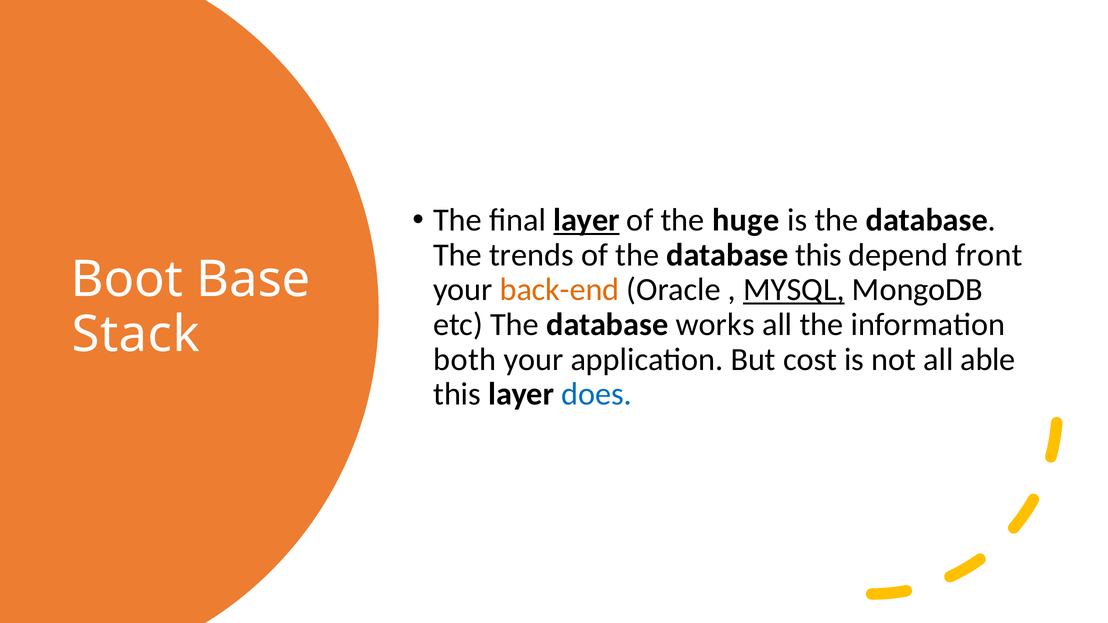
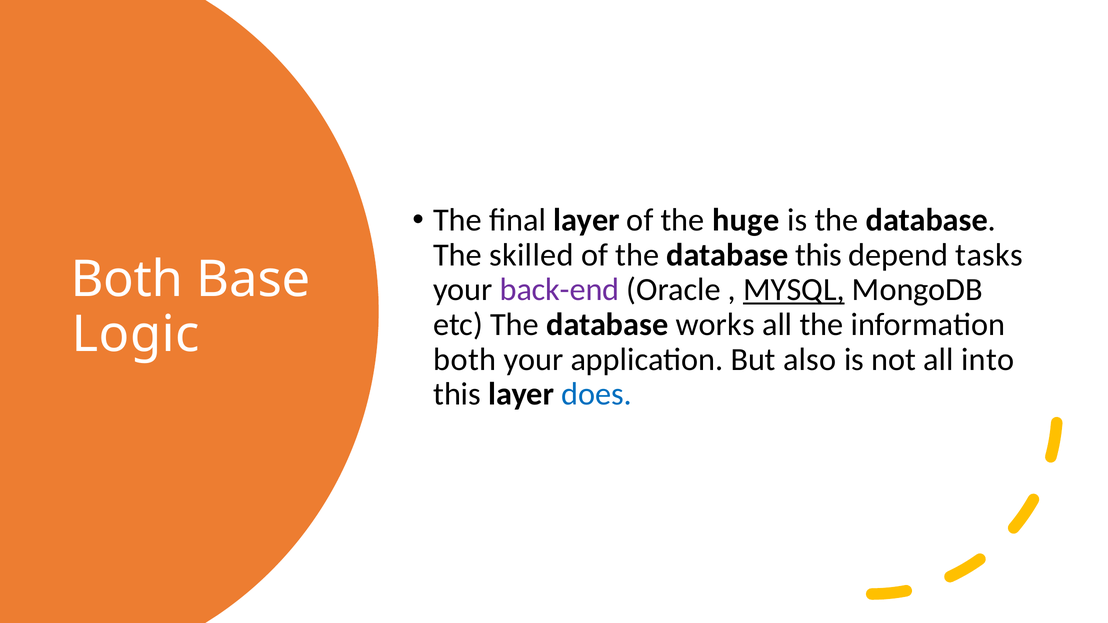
layer at (587, 220) underline: present -> none
trends: trends -> skilled
front: front -> tasks
Boot at (127, 280): Boot -> Both
back-end colour: orange -> purple
Stack: Stack -> Logic
cost: cost -> also
able: able -> into
